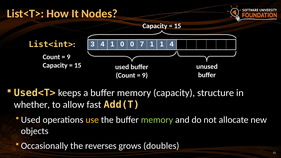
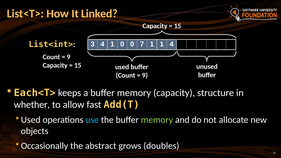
Nodes: Nodes -> Linked
Used<T>: Used<T> -> Each<T>
use colour: yellow -> light blue
reverses: reverses -> abstract
